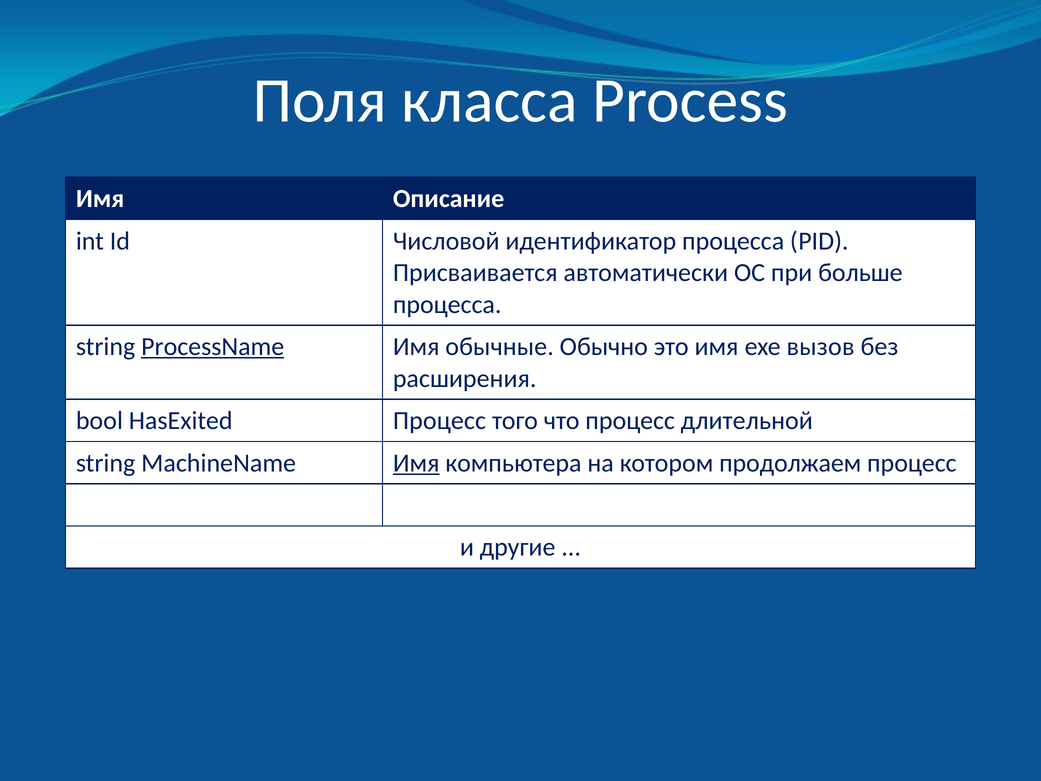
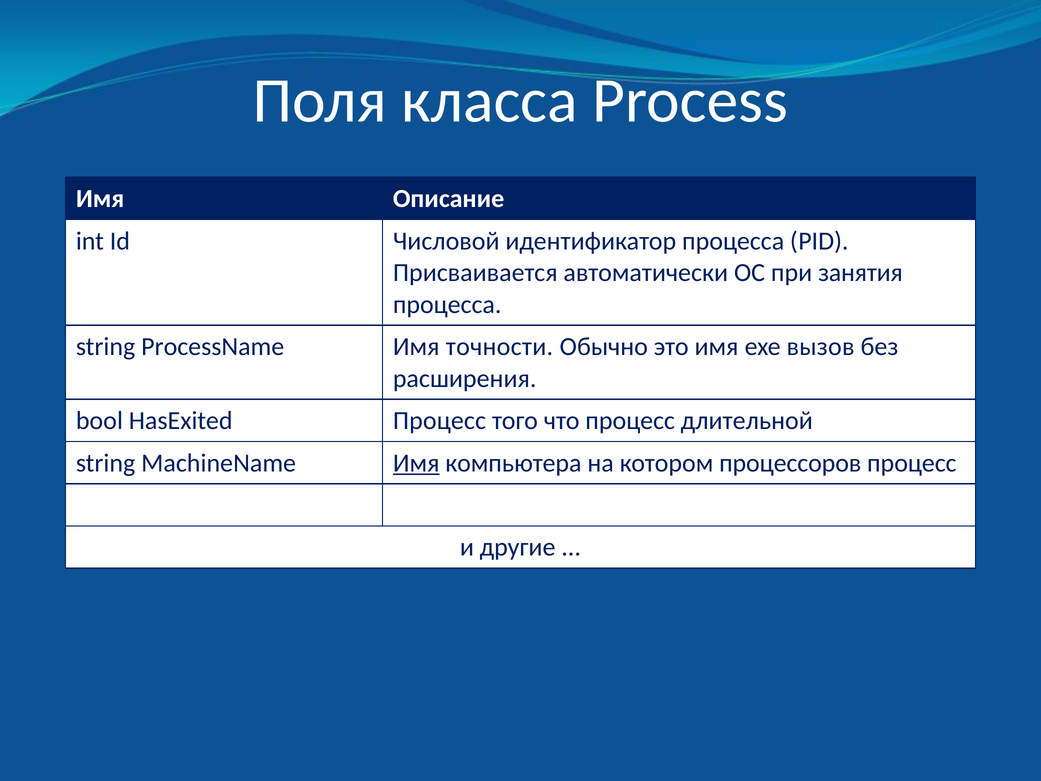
больше: больше -> занятия
ProcessName underline: present -> none
обычные: обычные -> точности
продолжаем: продолжаем -> процессоров
